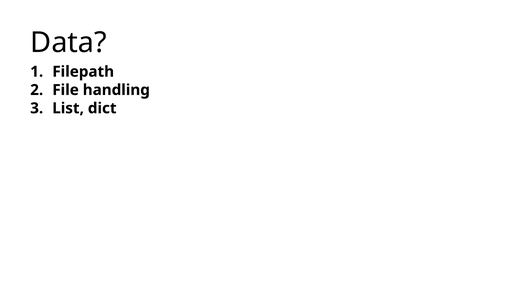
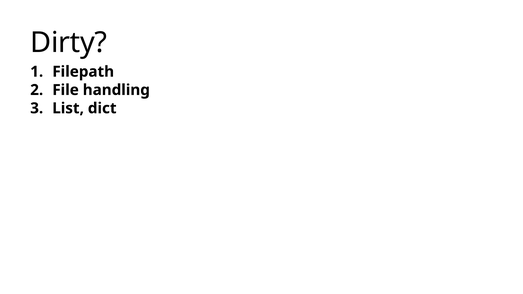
Data: Data -> Dirty
